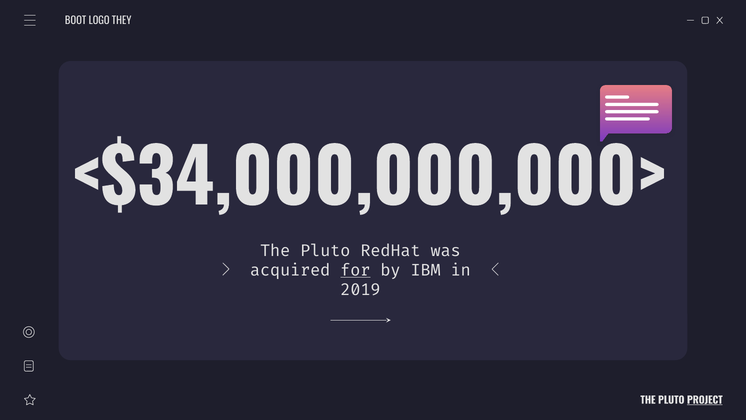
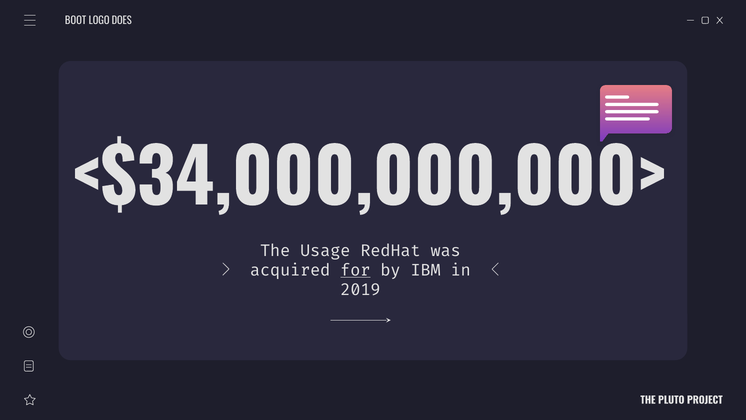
THEY: THEY -> DOES
Pluto at (325, 250): Pluto -> Usage
PROJECT underline: present -> none
